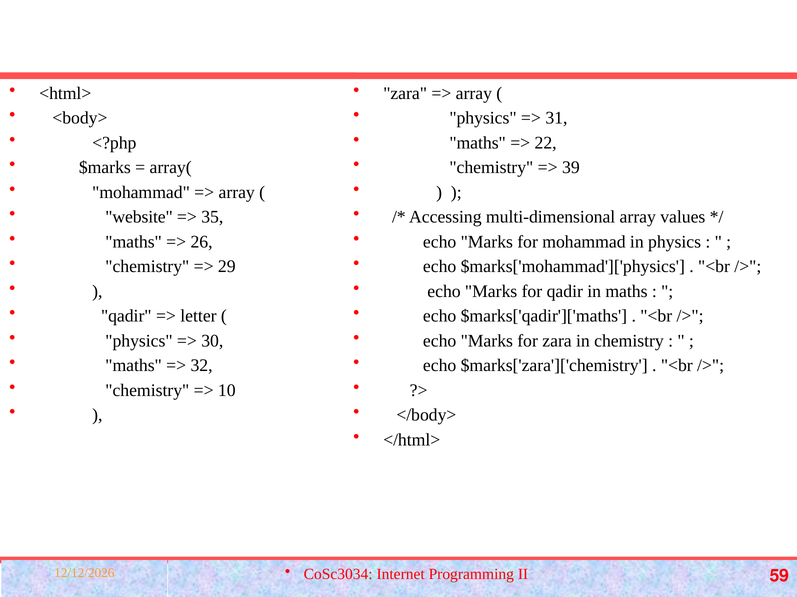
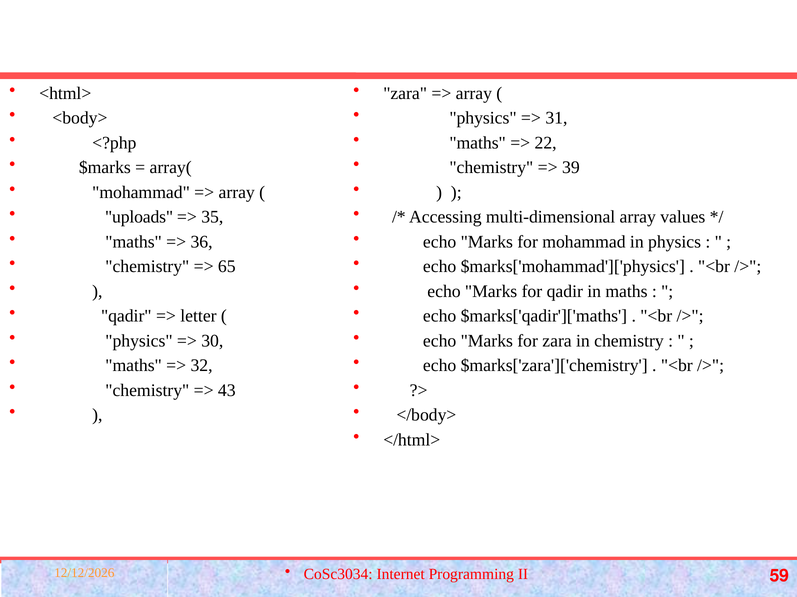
website: website -> uploads
26: 26 -> 36
29: 29 -> 65
10: 10 -> 43
